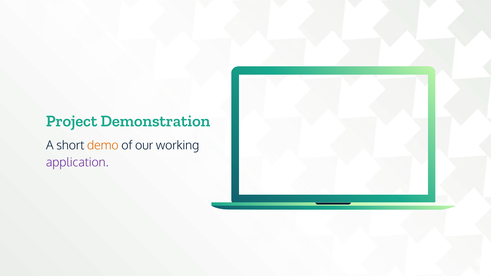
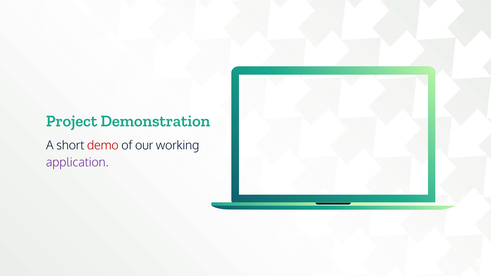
demo colour: orange -> red
